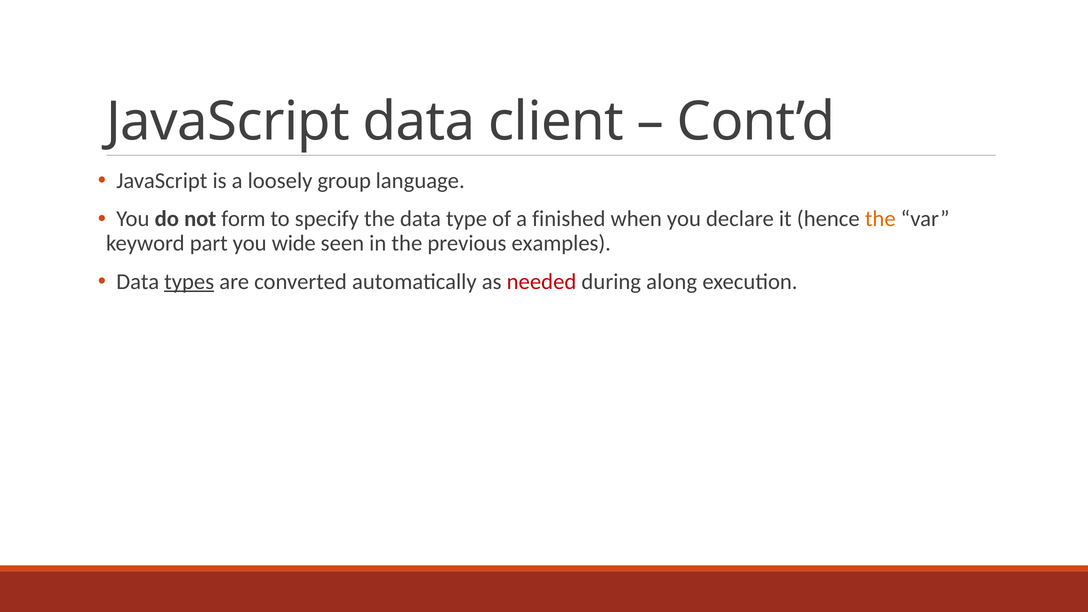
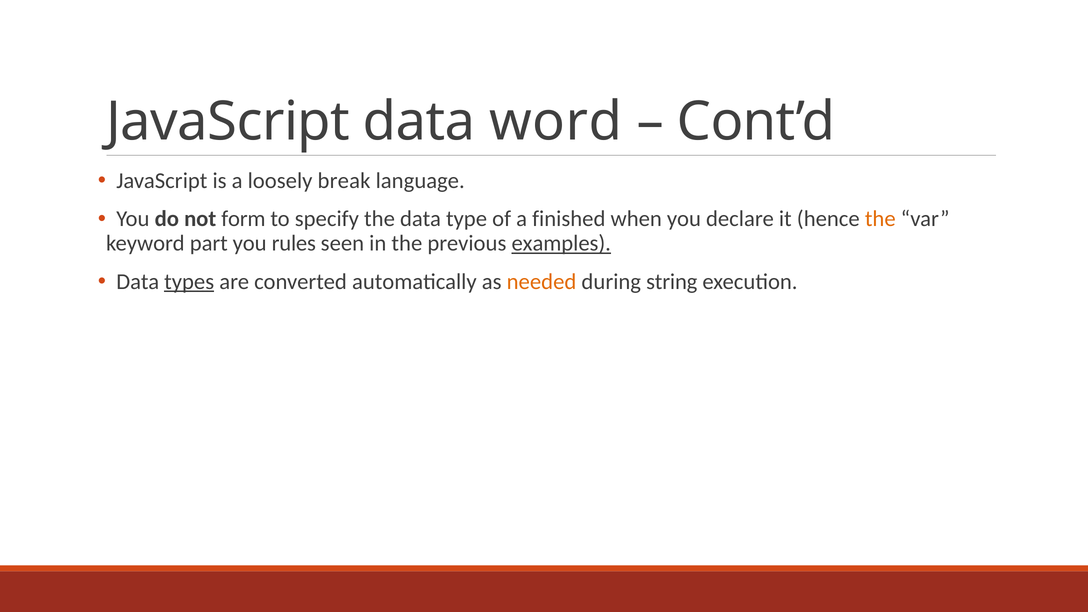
client: client -> word
group: group -> break
wide: wide -> rules
examples underline: none -> present
needed colour: red -> orange
along: along -> string
